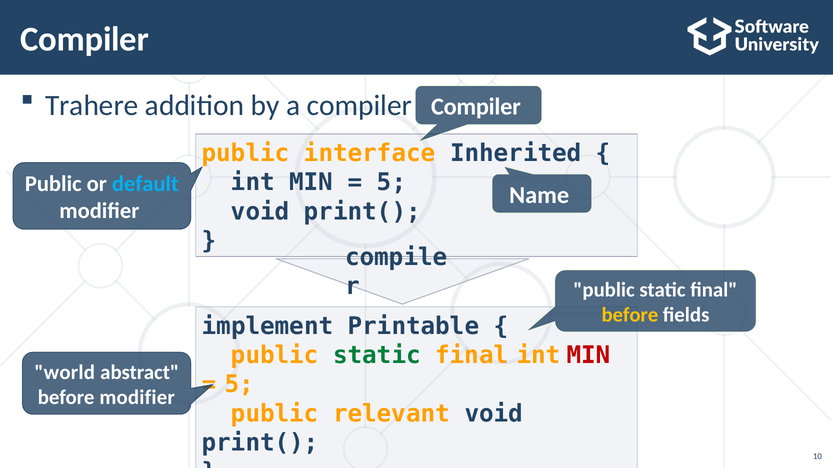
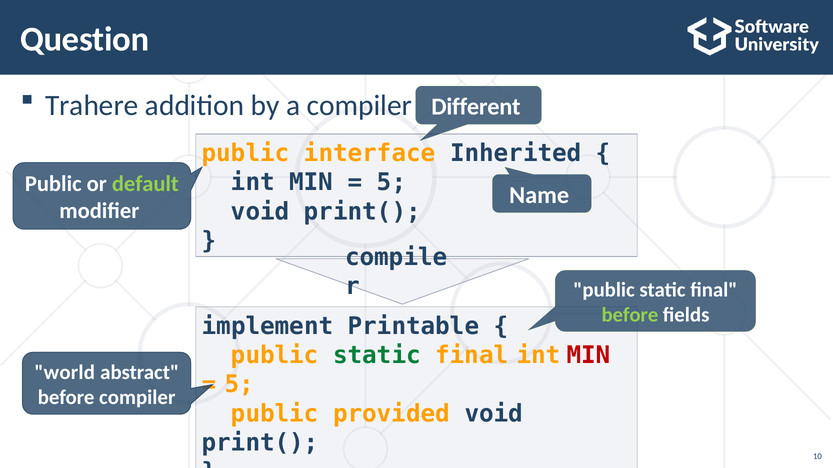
Compiler at (85, 39): Compiler -> Question
Compiler at (476, 107): Compiler -> Different
default colour: light blue -> light green
before at (630, 315) colour: yellow -> light green
before modifier: modifier -> compiler
relevant: relevant -> provided
